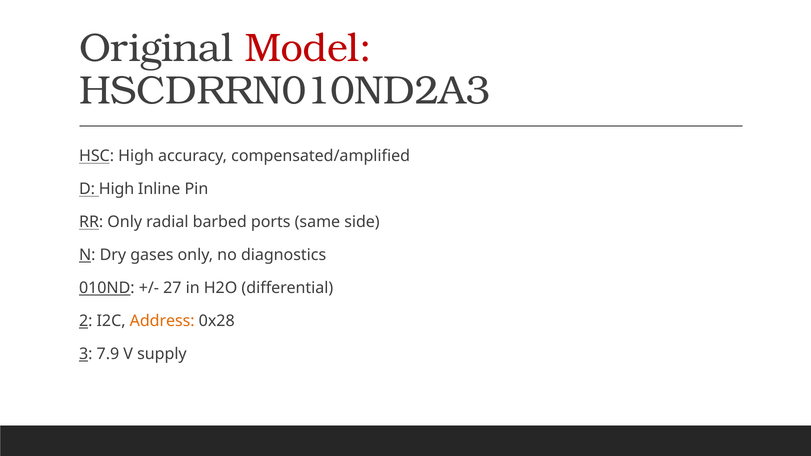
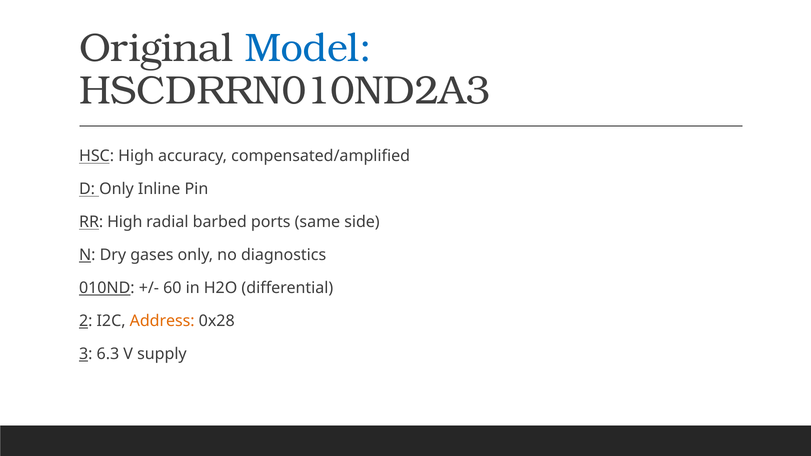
Model colour: red -> blue
D High: High -> Only
RR Only: Only -> High
27: 27 -> 60
7.9: 7.9 -> 6.3
